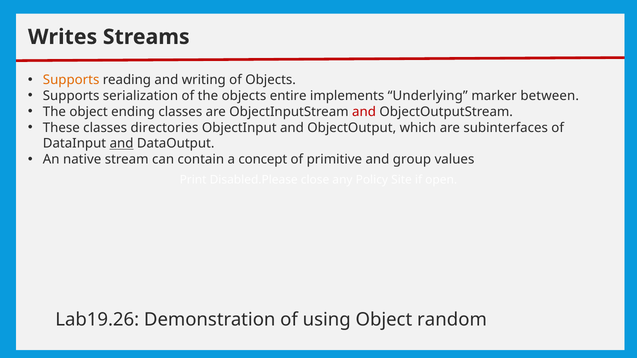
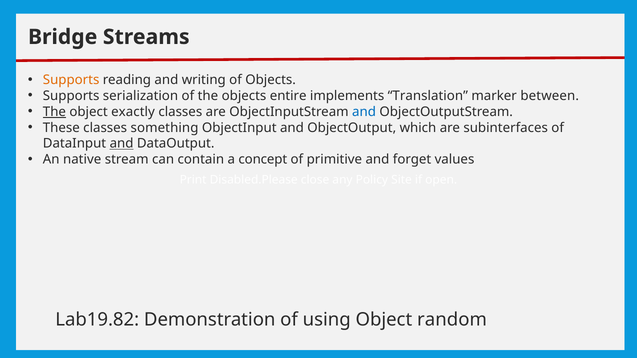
Writes: Writes -> Bridge
Underlying: Underlying -> Translation
The at (54, 112) underline: none -> present
ending: ending -> exactly
and at (364, 112) colour: red -> blue
directories: directories -> something
group: group -> forget
Lab19.26: Lab19.26 -> Lab19.82
